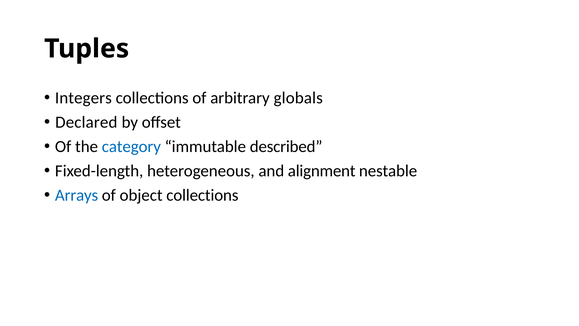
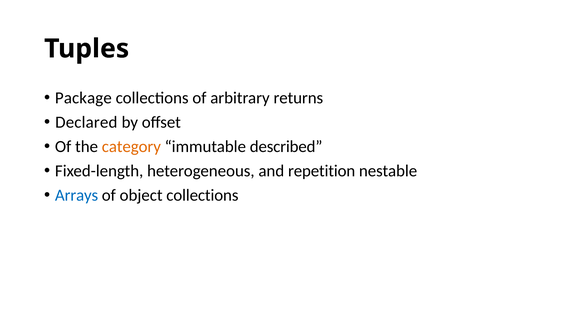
Integers: Integers -> Package
globals: globals -> returns
category colour: blue -> orange
alignment: alignment -> repetition
